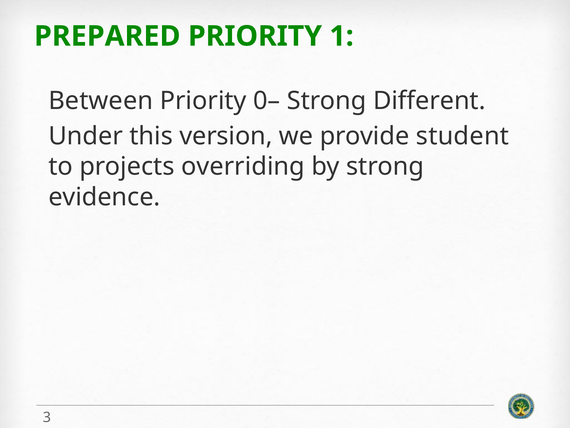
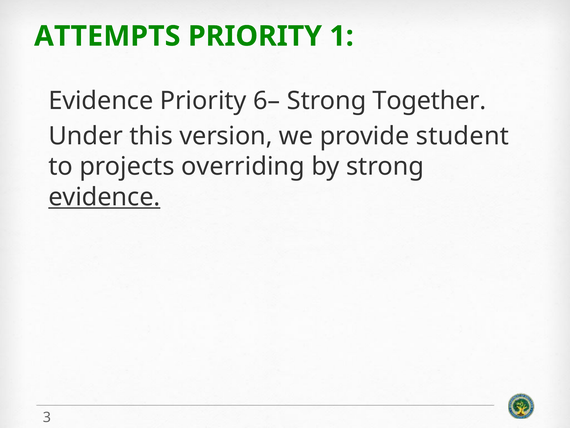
PREPARED: PREPARED -> ATTEMPTS
Between at (101, 101): Between -> Evidence
0–: 0– -> 6–
Different: Different -> Together
evidence at (104, 197) underline: none -> present
